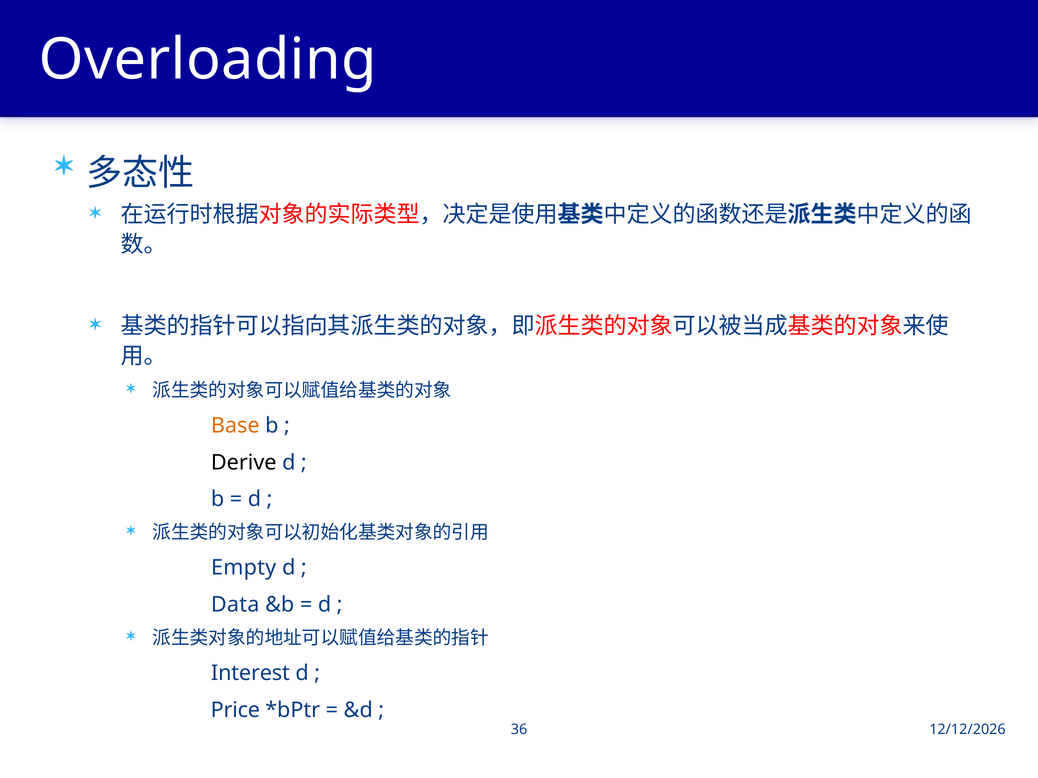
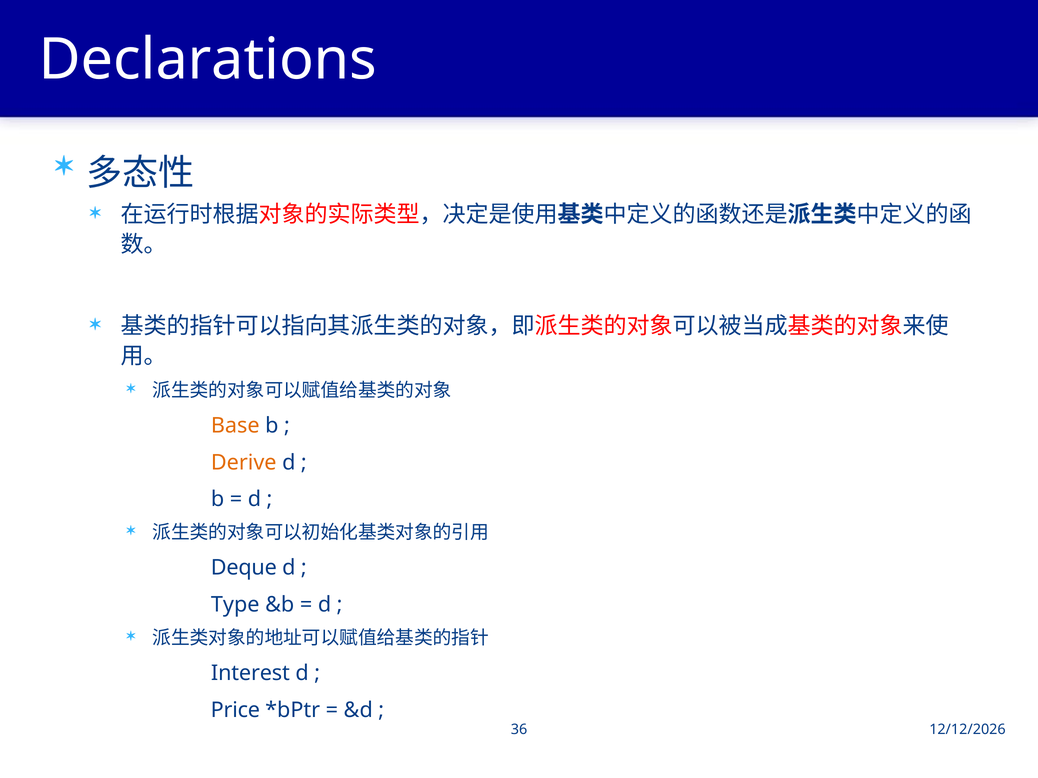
Overloading: Overloading -> Declarations
Derive colour: black -> orange
Empty: Empty -> Deque
Data: Data -> Type
